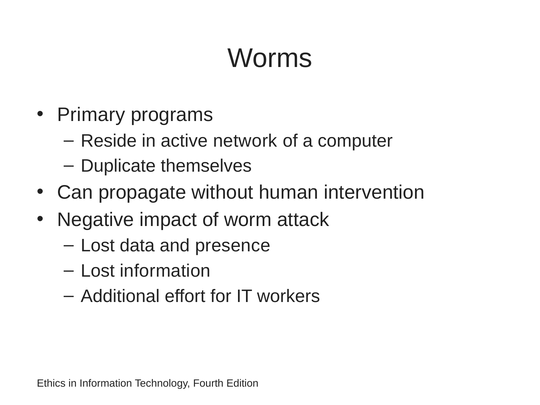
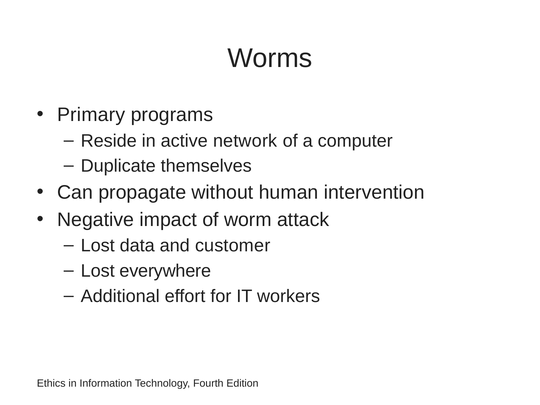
presence: presence -> customer
Lost information: information -> everywhere
